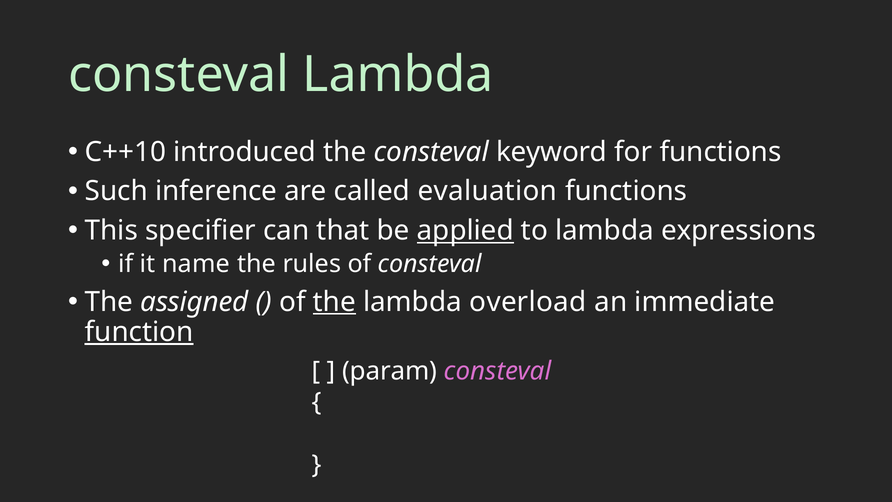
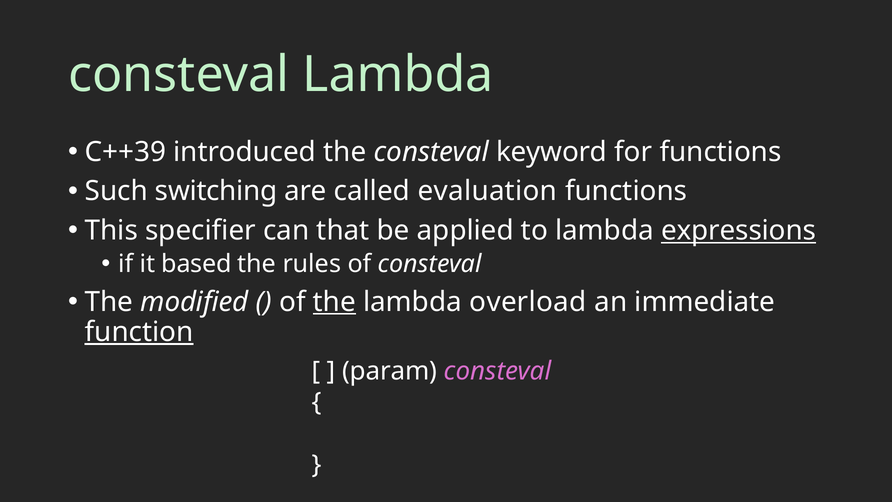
C++10: C++10 -> C++39
inference: inference -> switching
applied underline: present -> none
expressions underline: none -> present
name: name -> based
assigned: assigned -> modified
